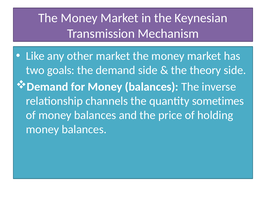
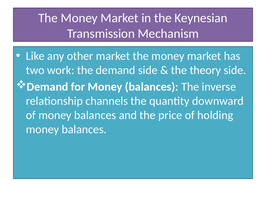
goals: goals -> work
sometimes: sometimes -> downward
